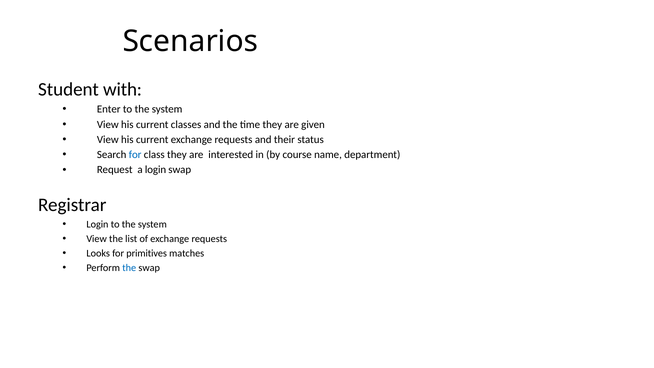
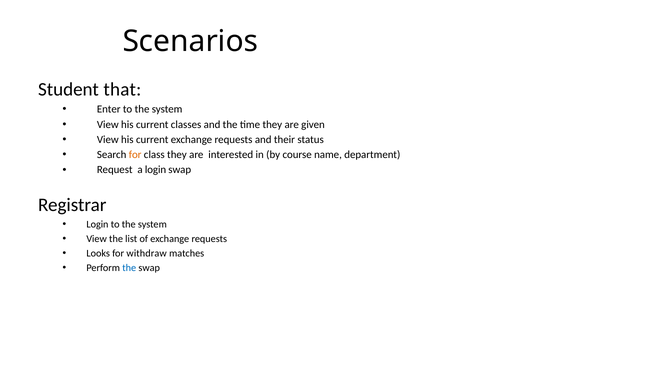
with: with -> that
for at (135, 155) colour: blue -> orange
primitives: primitives -> withdraw
